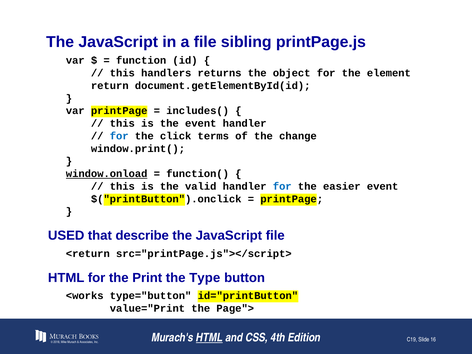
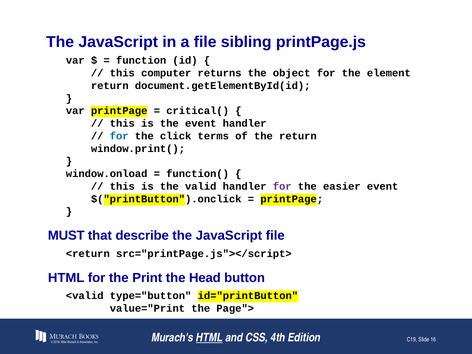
handlers: handlers -> computer
includes(: includes( -> critical(
the change: change -> return
window.onload underline: present -> none
for at (282, 186) colour: blue -> purple
USED: USED -> MUST
Type: Type -> Head
<works: <works -> <valid
